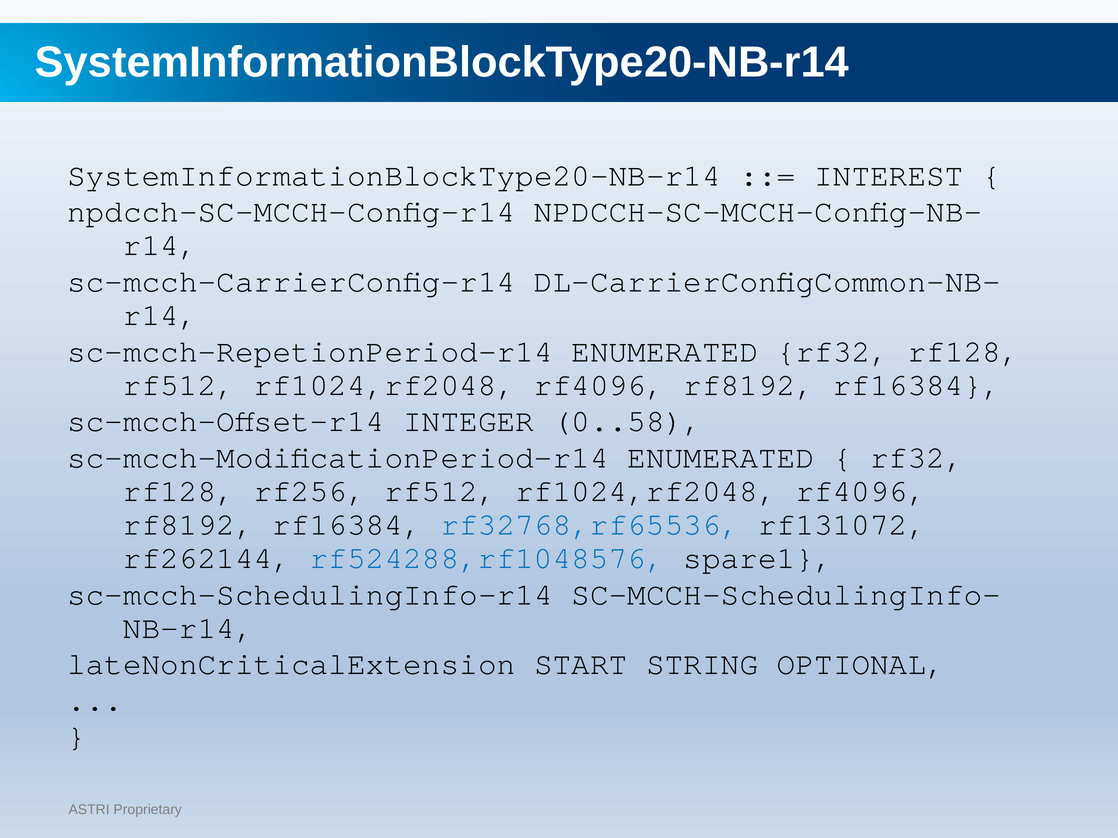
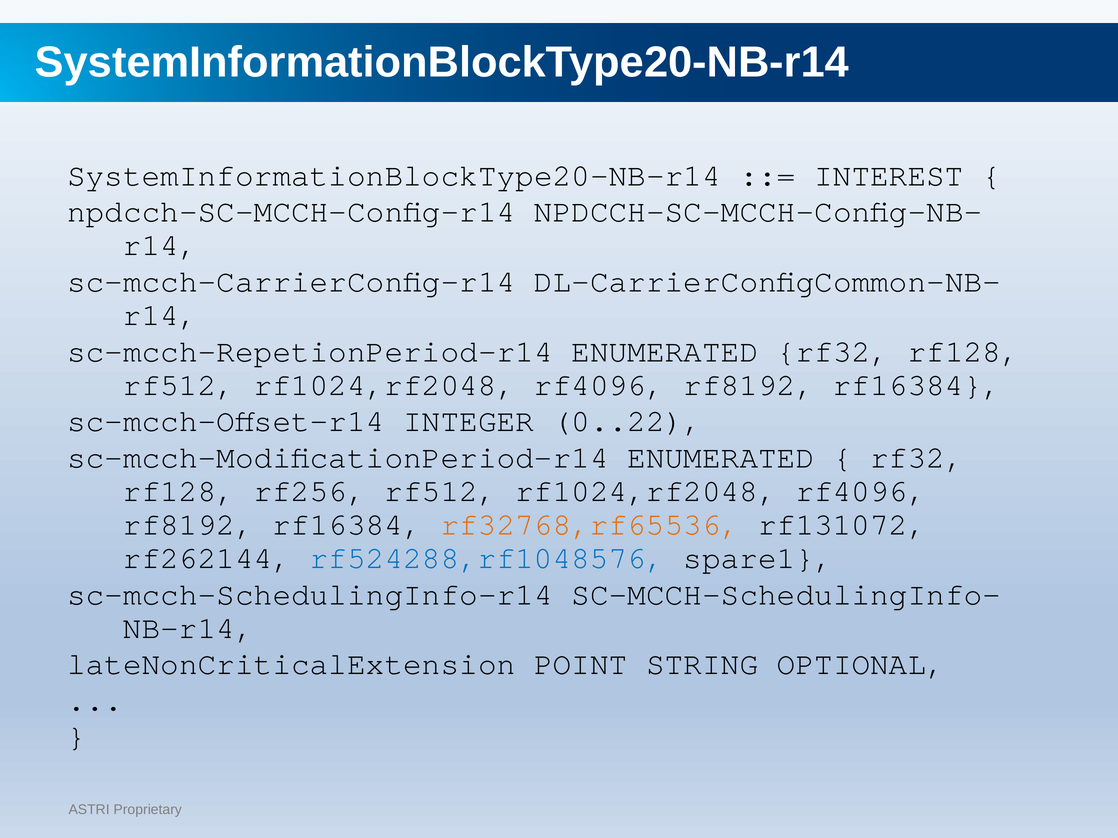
0..58: 0..58 -> 0..22
rf32768,rf65536 colour: blue -> orange
START: START -> POINT
